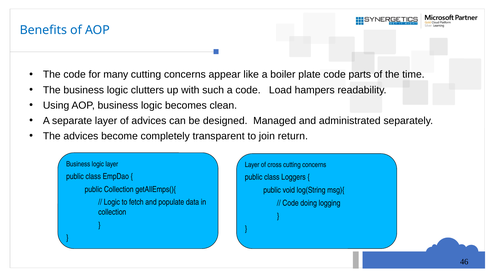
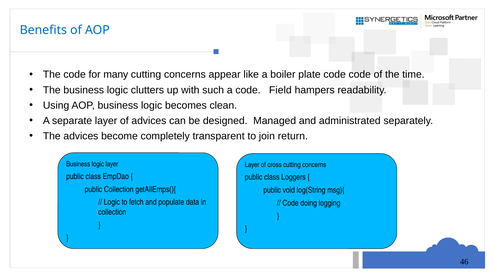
code parts: parts -> code
Load: Load -> Field
